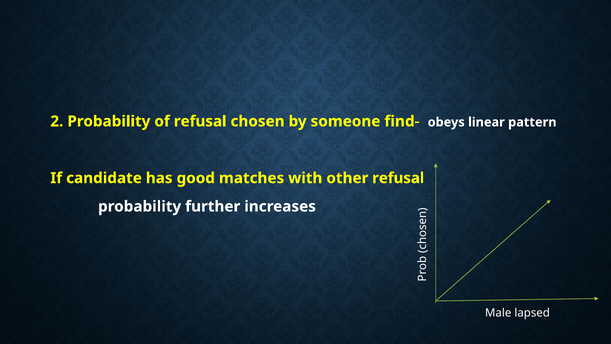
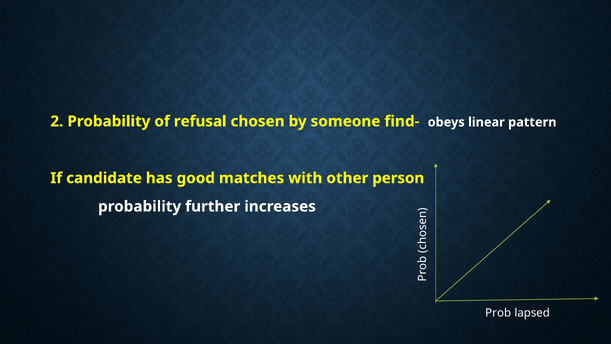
other refusal: refusal -> person
Male: Male -> Prob
